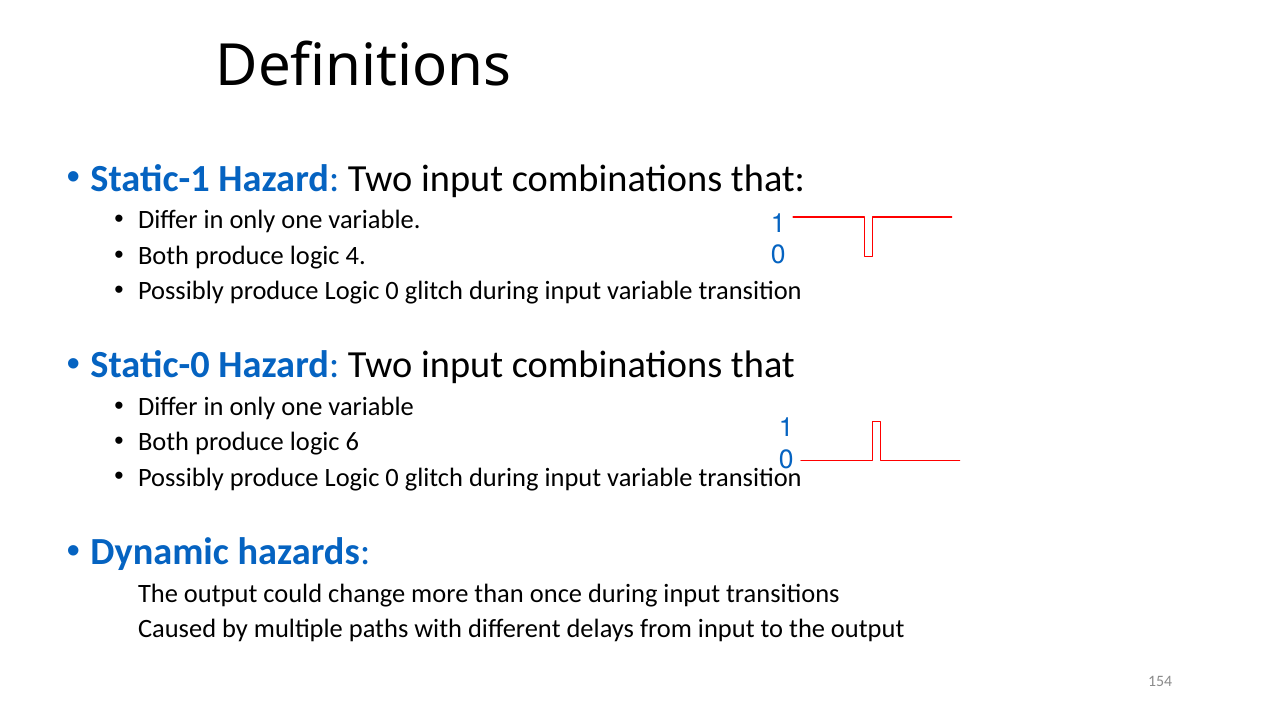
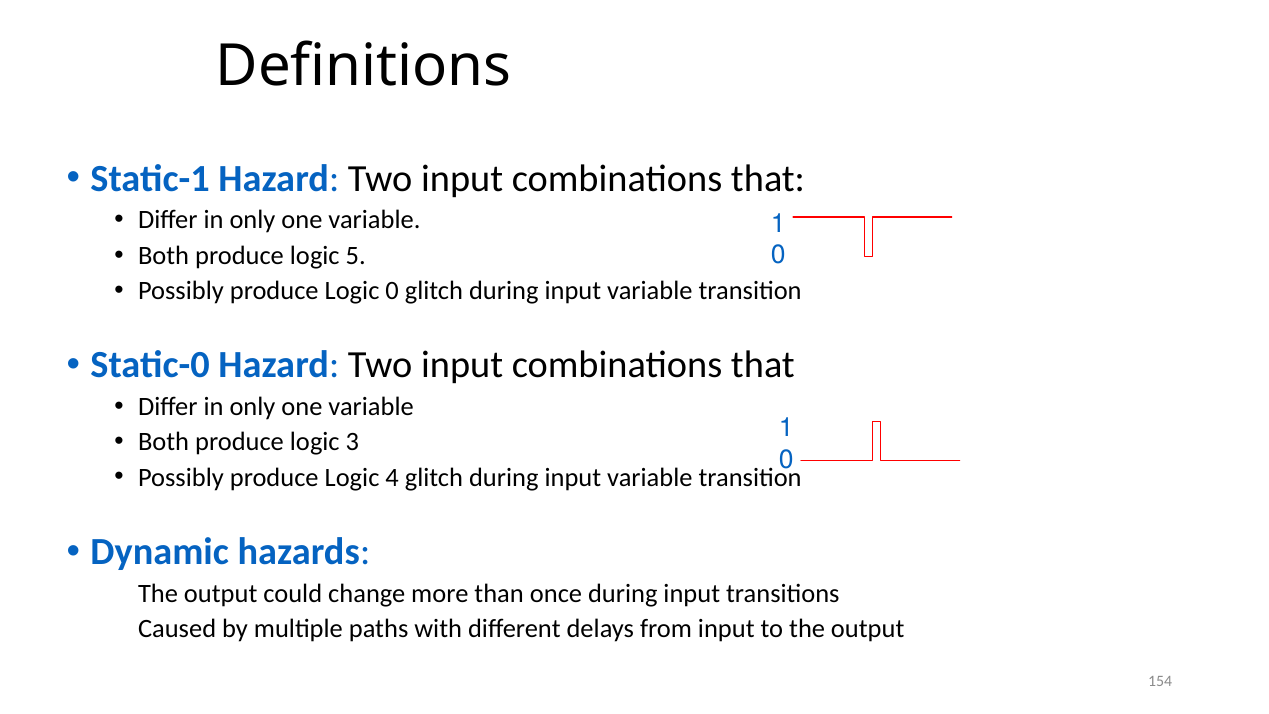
4: 4 -> 5
6: 6 -> 3
0 at (392, 477): 0 -> 4
